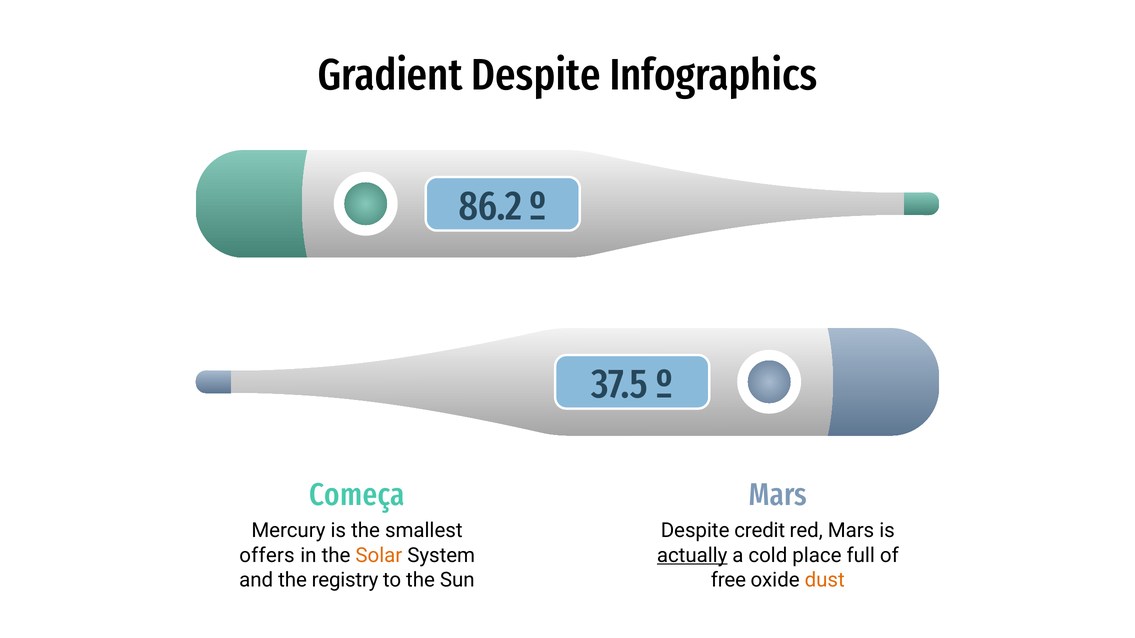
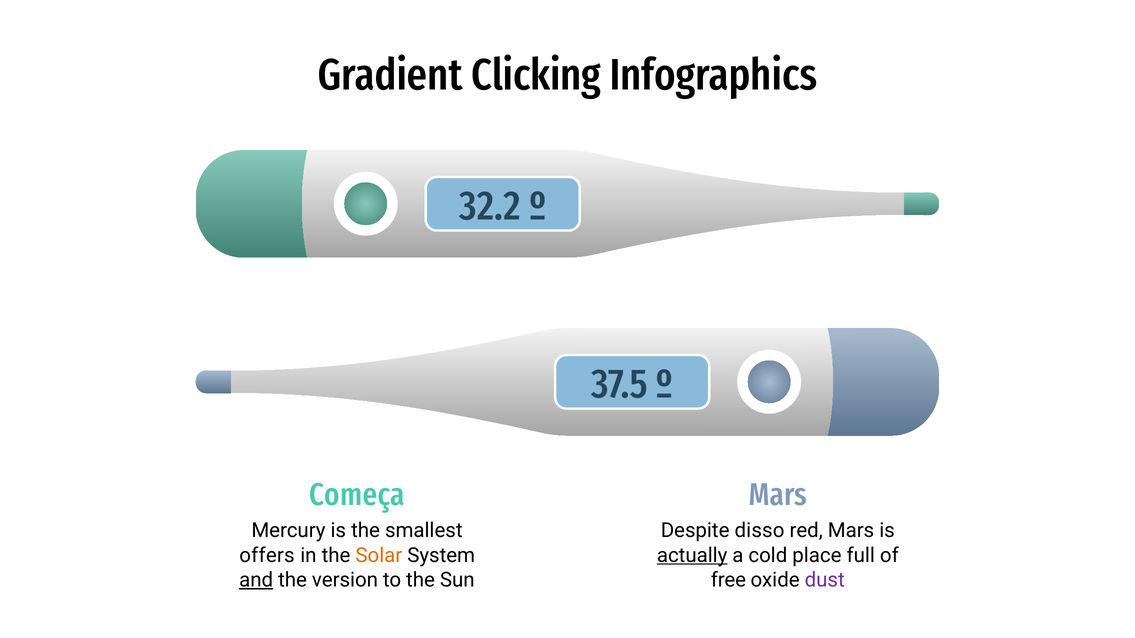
Gradient Despite: Despite -> Clicking
86.2: 86.2 -> 32.2
credit: credit -> disso
and underline: none -> present
registry: registry -> version
dust colour: orange -> purple
